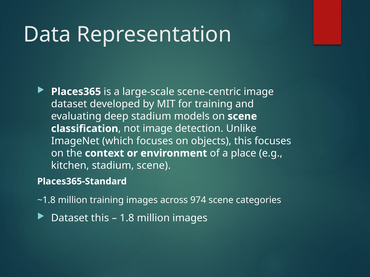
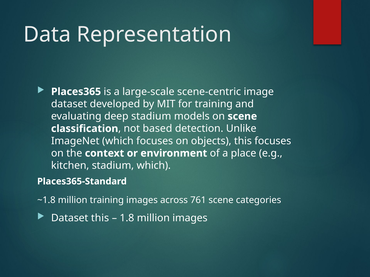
not image: image -> based
stadium scene: scene -> which
974: 974 -> 761
